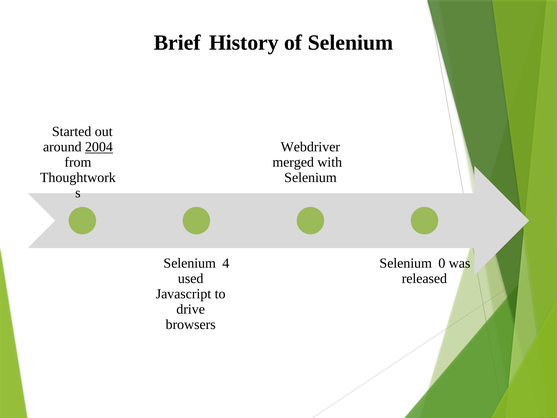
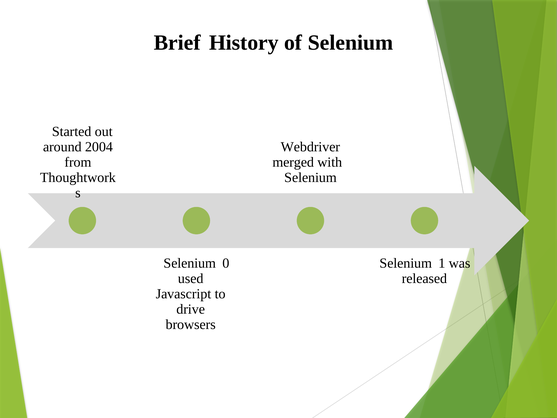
2004 underline: present -> none
4: 4 -> 0
0: 0 -> 1
